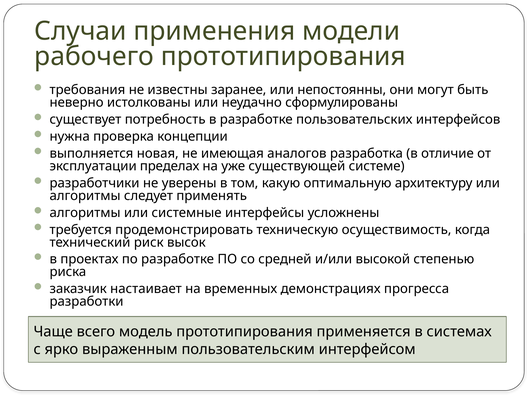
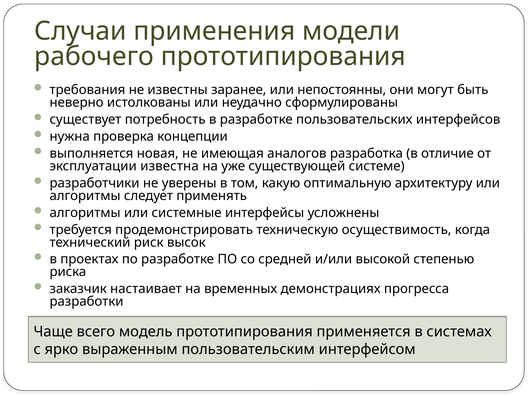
пределах: пределах -> известна
